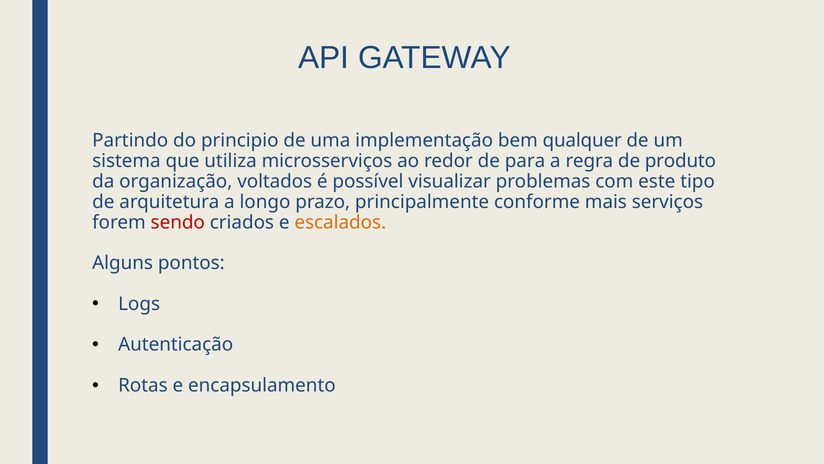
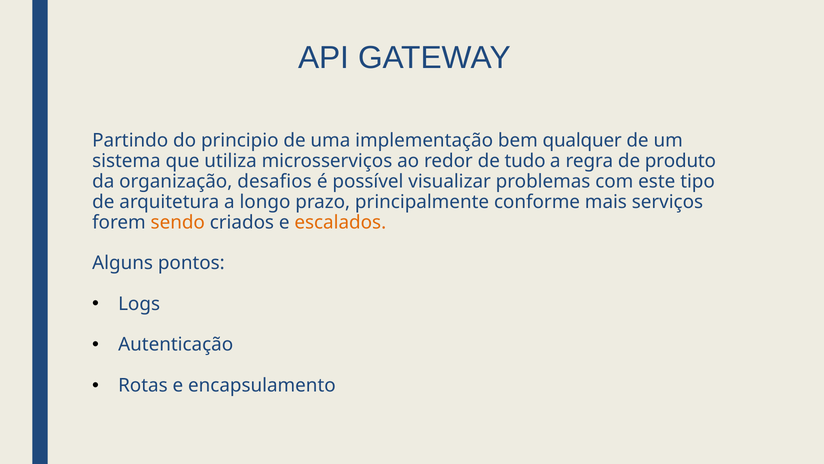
para: para -> tudo
voltados: voltados -> desafios
sendo colour: red -> orange
